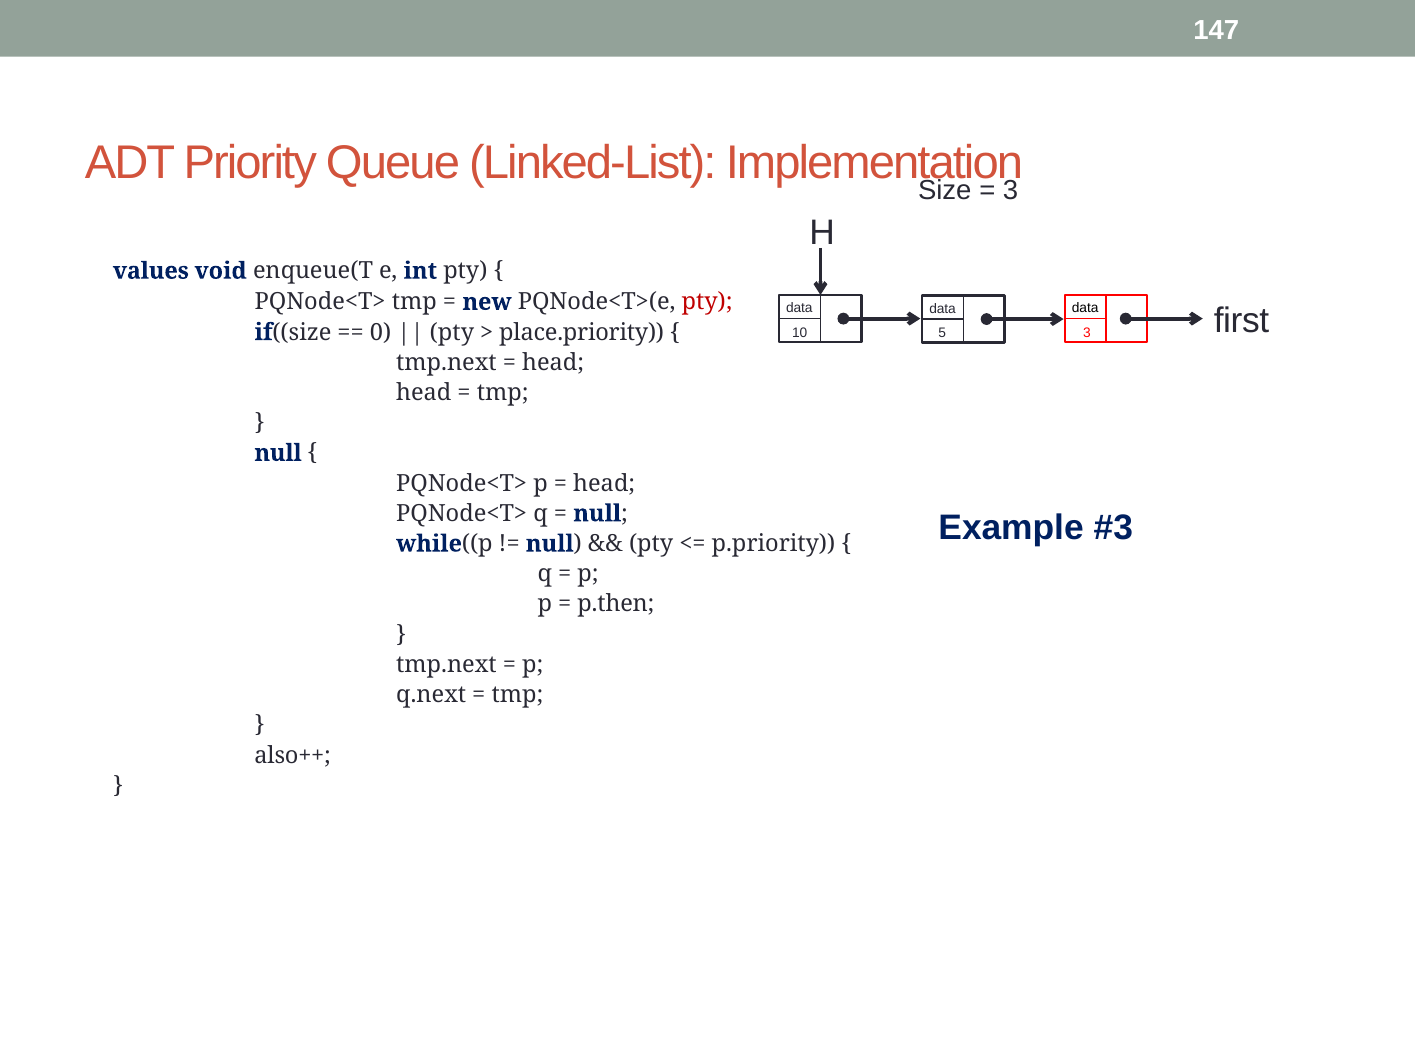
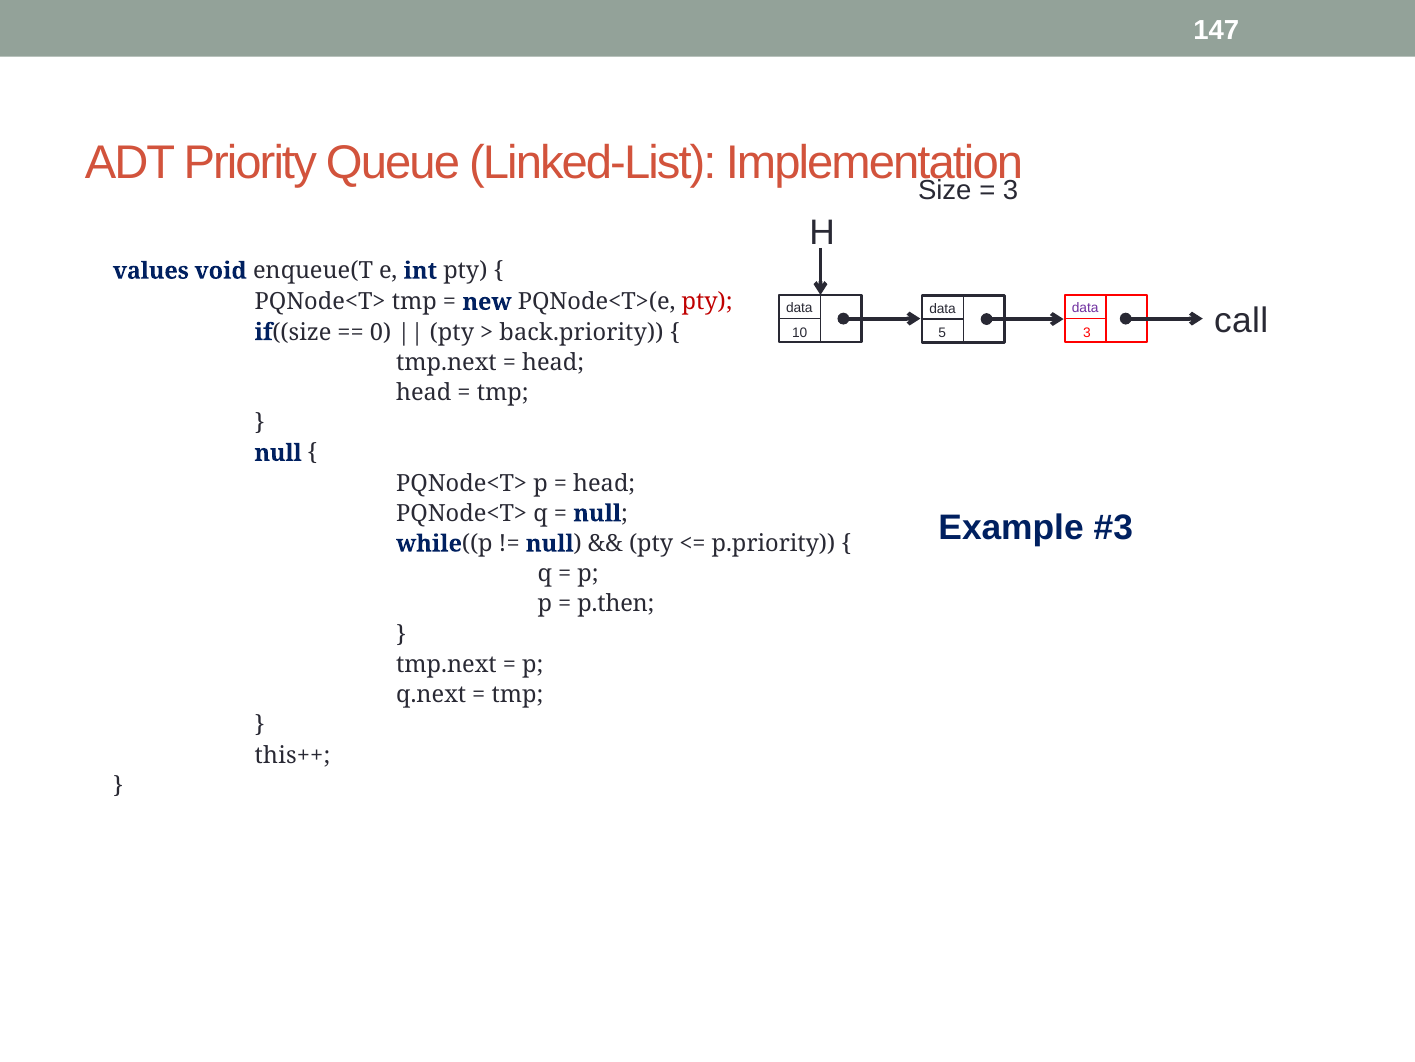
data at (1085, 308) colour: black -> purple
first: first -> call
place.priority: place.priority -> back.priority
also++: also++ -> this++
